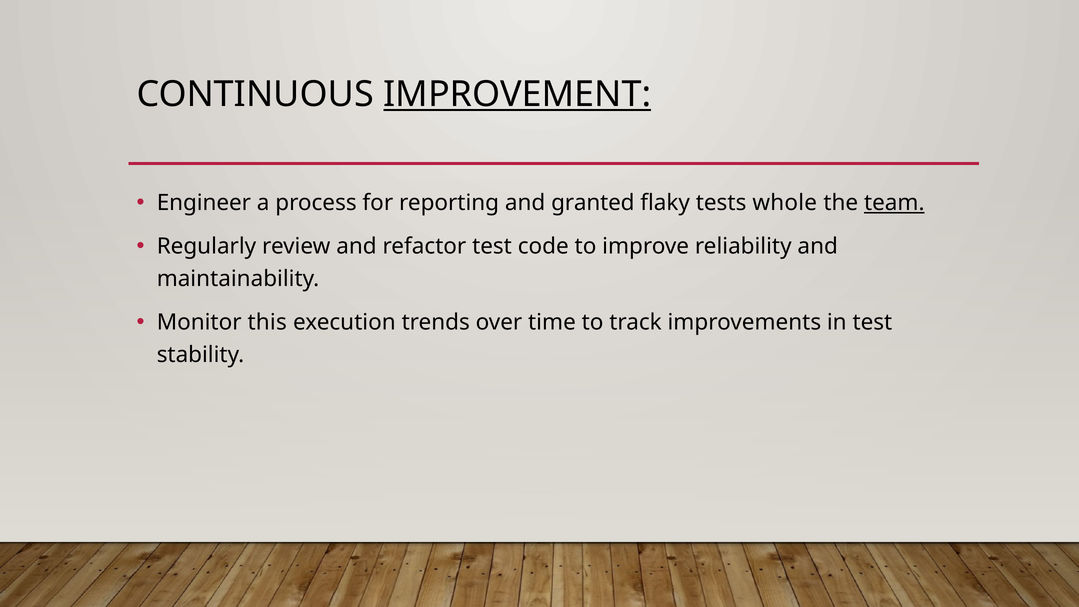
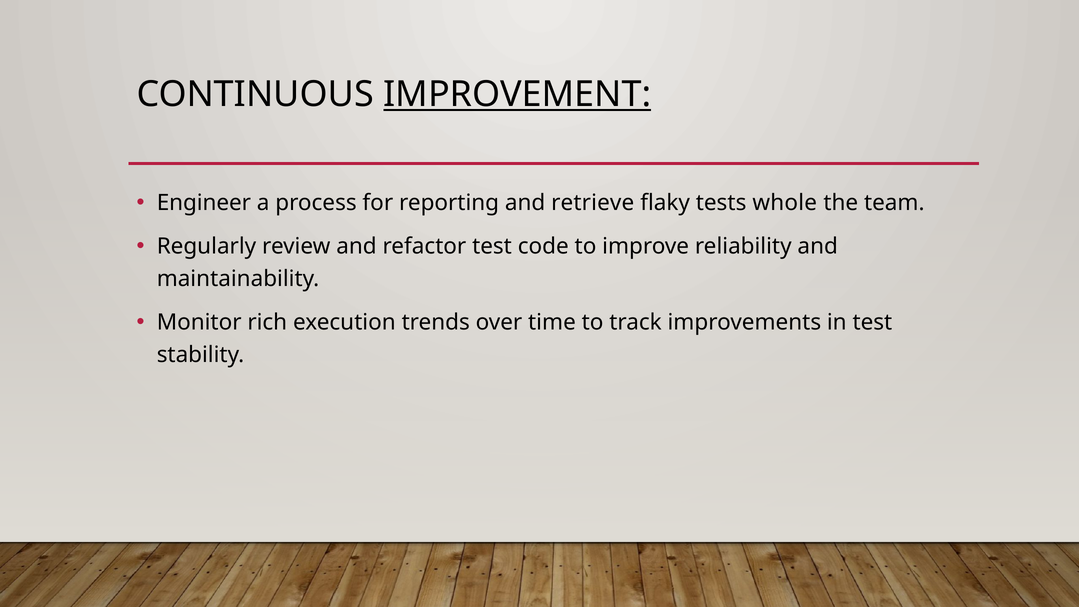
granted: granted -> retrieve
team underline: present -> none
this: this -> rich
